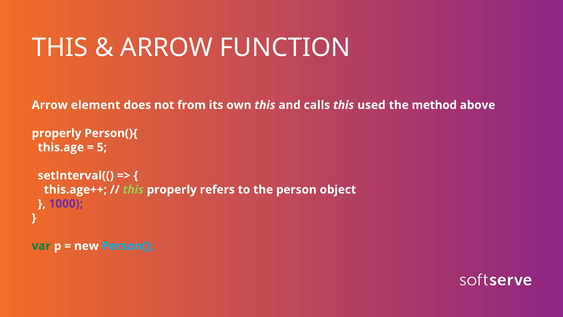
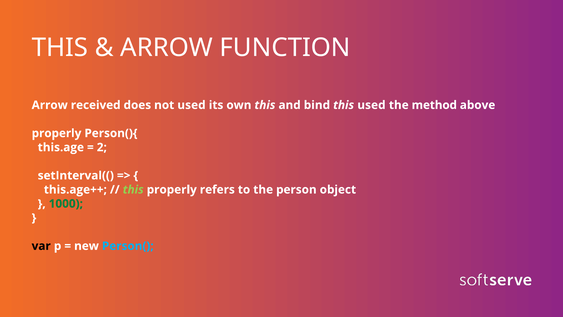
element: element -> received
not from: from -> used
calls: calls -> bind
5: 5 -> 2
1000 colour: purple -> green
var colour: green -> black
